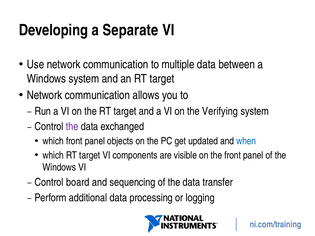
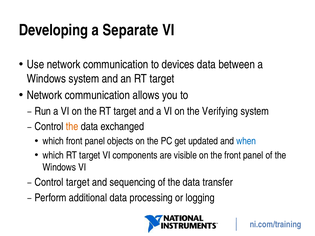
multiple: multiple -> devices
the at (72, 127) colour: purple -> orange
board at (78, 182): board -> target
